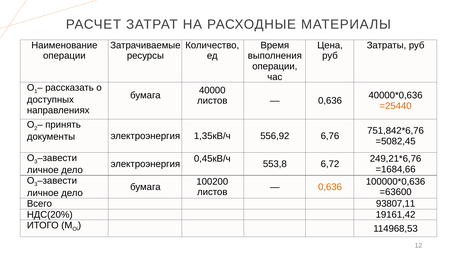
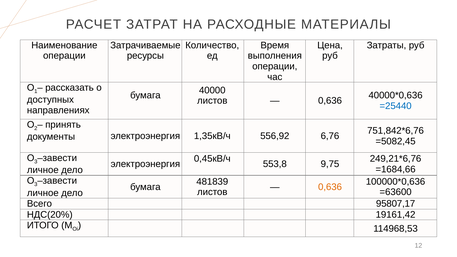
=25440 colour: orange -> blue
6,72: 6,72 -> 9,75
100200: 100200 -> 481839
93807,11: 93807,11 -> 95807,17
